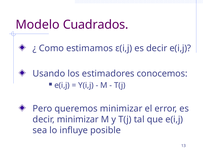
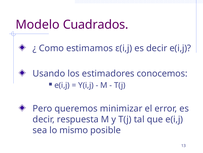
decir minimizar: minimizar -> respuesta
influye: influye -> mismo
